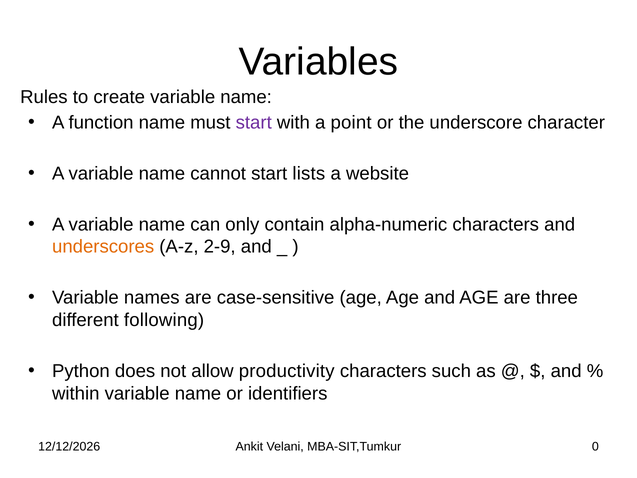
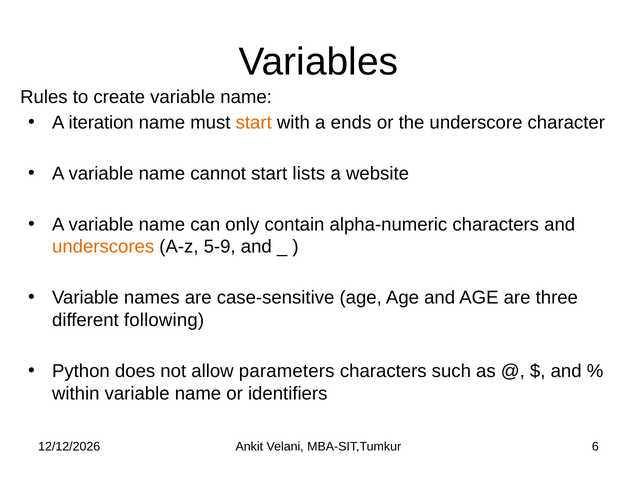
function: function -> iteration
start at (254, 122) colour: purple -> orange
point: point -> ends
2-9: 2-9 -> 5-9
productivity: productivity -> parameters
0: 0 -> 6
